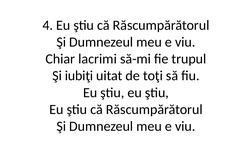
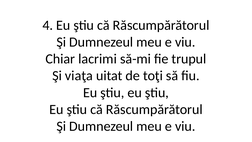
iubiţi: iubiţi -> viaţa
